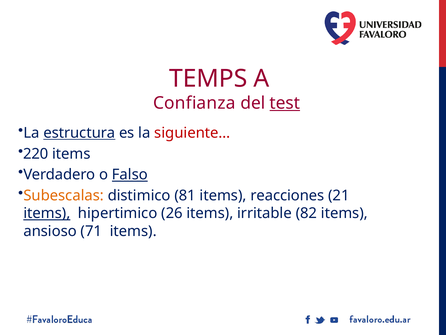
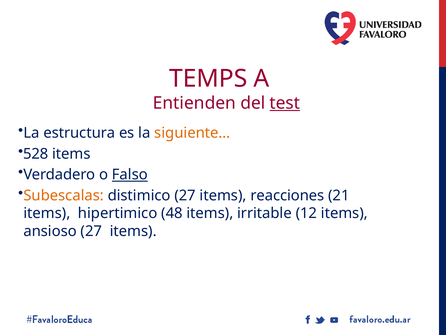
Confianza: Confianza -> Entienden
estructura underline: present -> none
siguiente… colour: red -> orange
220: 220 -> 528
distimico 81: 81 -> 27
items at (47, 213) underline: present -> none
26: 26 -> 48
82: 82 -> 12
ansioso 71: 71 -> 27
